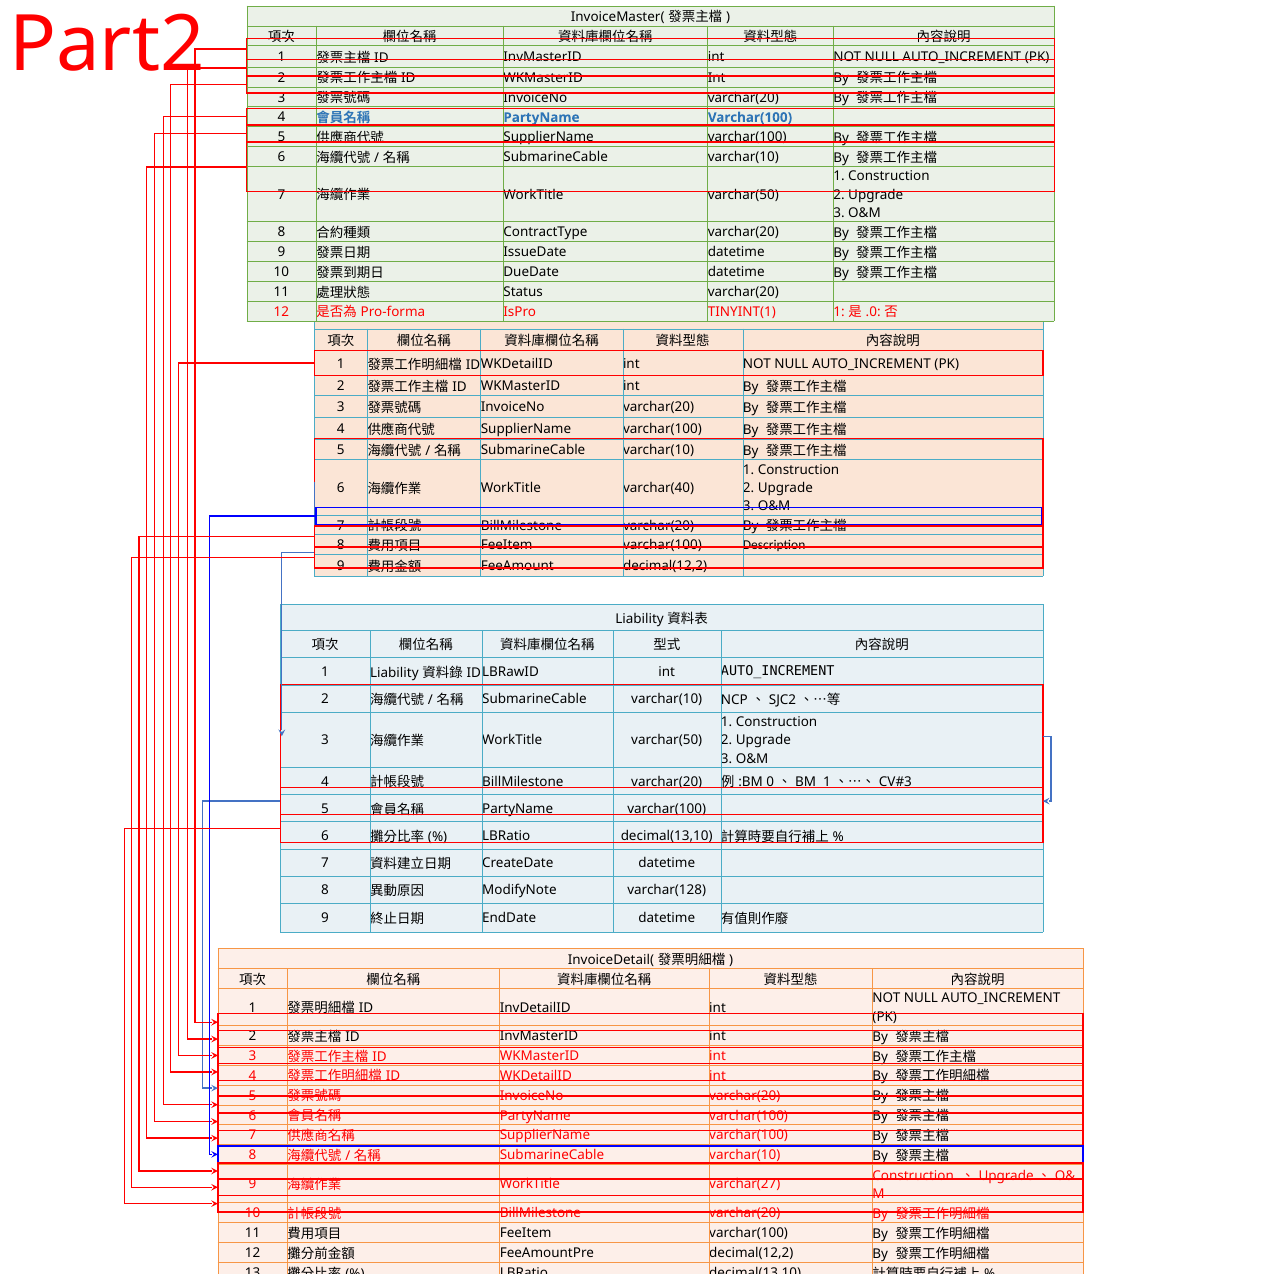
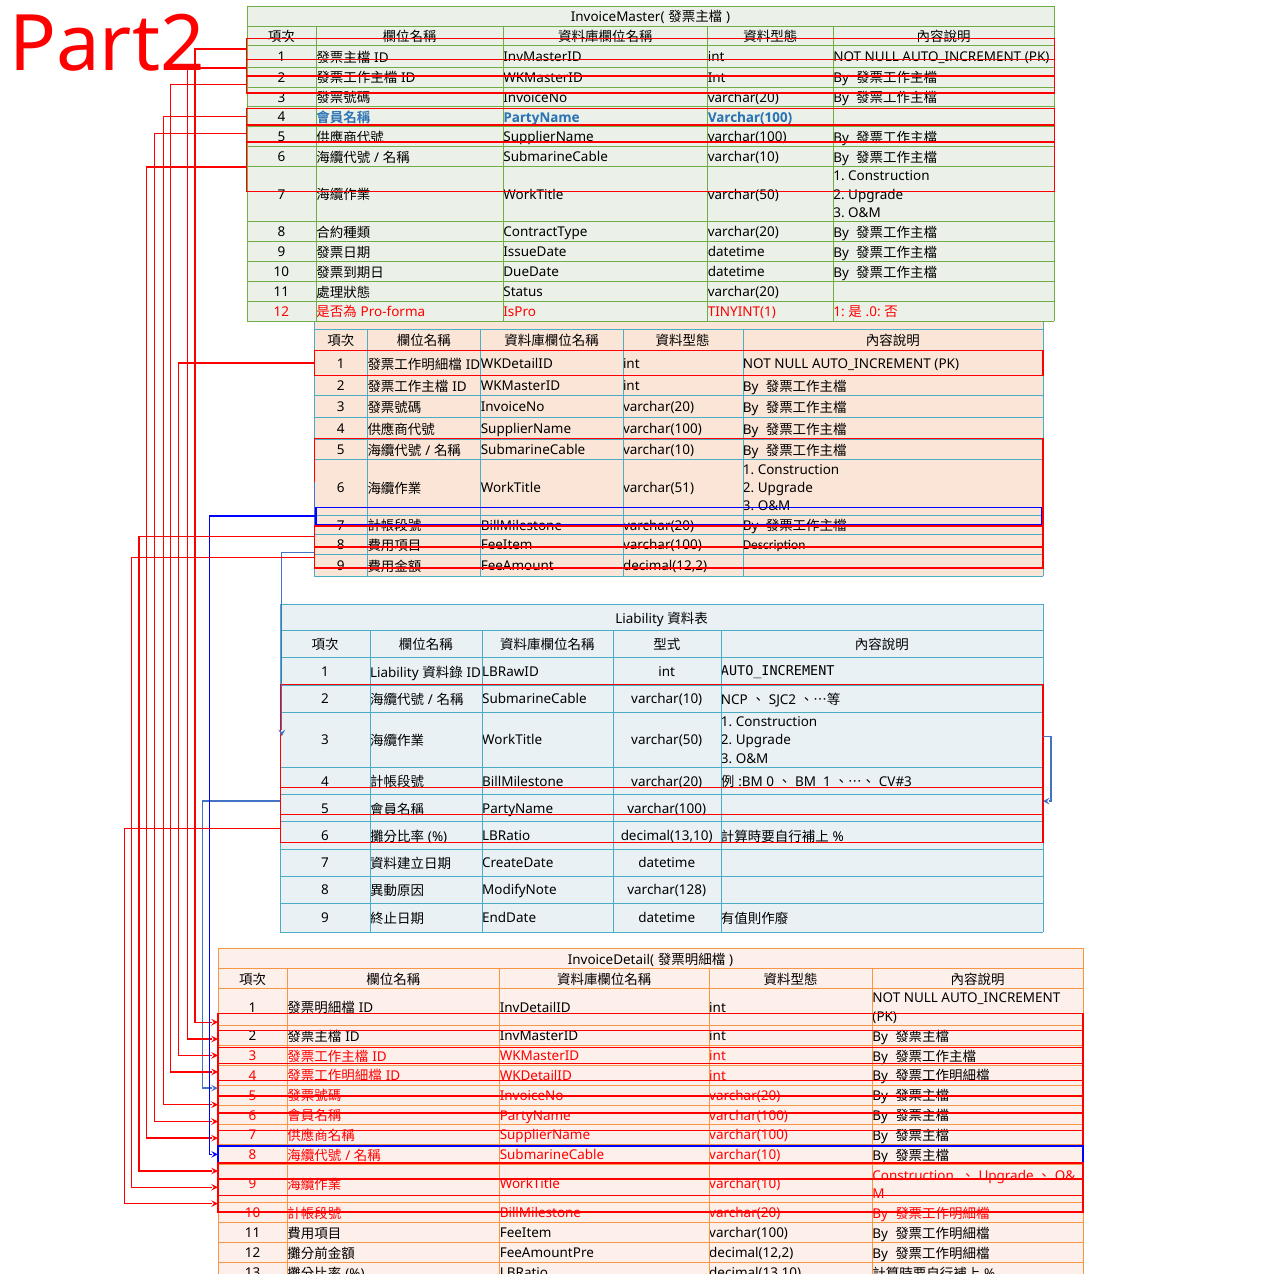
varchar(40: varchar(40 -> varchar(51
WorkTitle varchar(27: varchar(27 -> varchar(10
